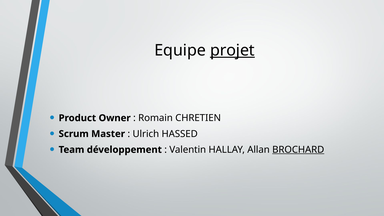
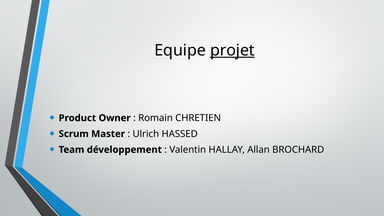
BROCHARD underline: present -> none
